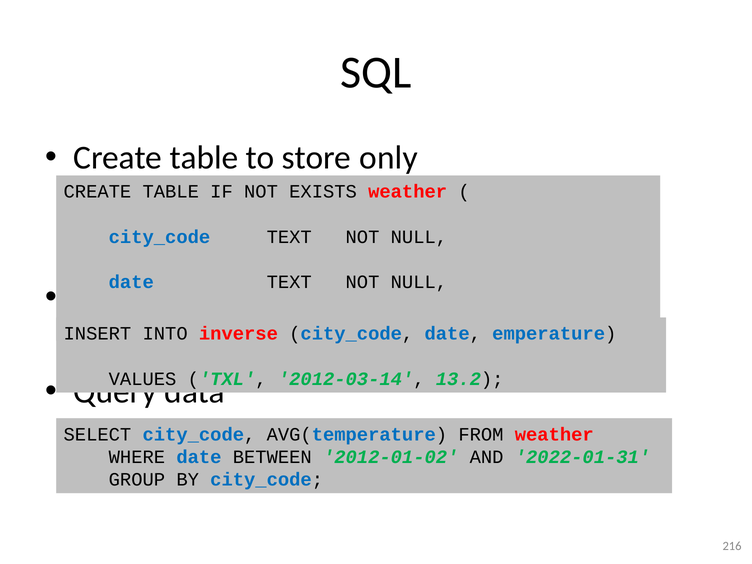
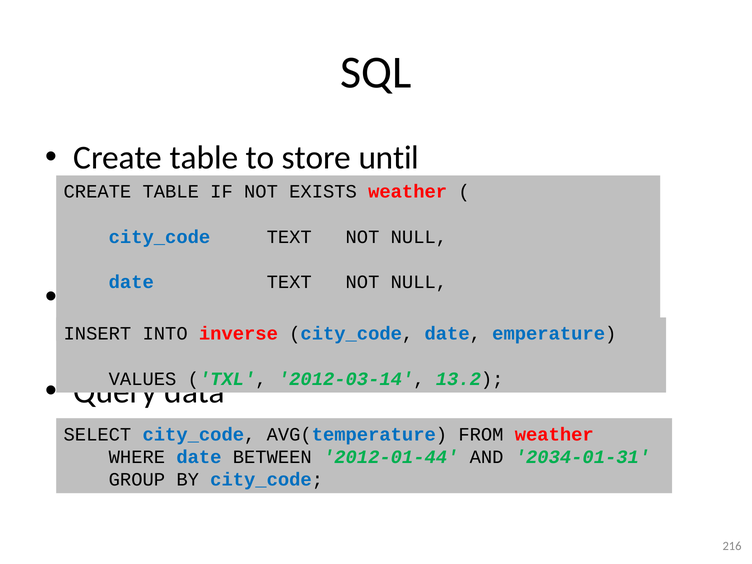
only: only -> until
2012-01-02: 2012-01-02 -> 2012-01-44
2022-01-31: 2022-01-31 -> 2034-01-31
